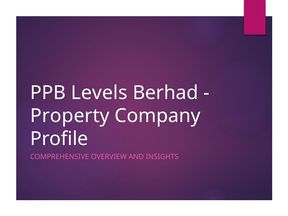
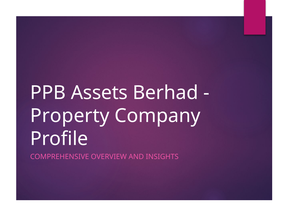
Levels: Levels -> Assets
